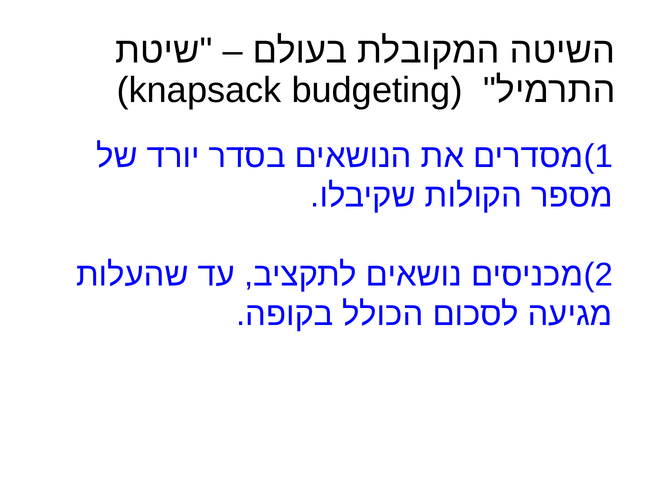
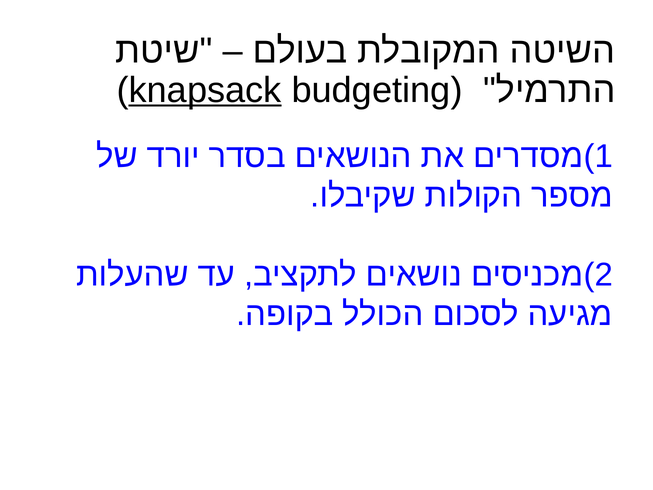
knapsack underline: none -> present
